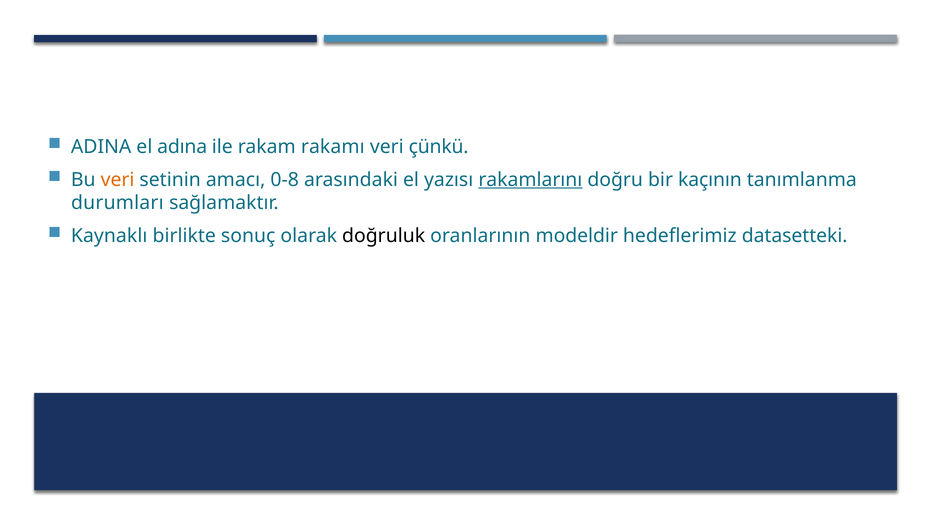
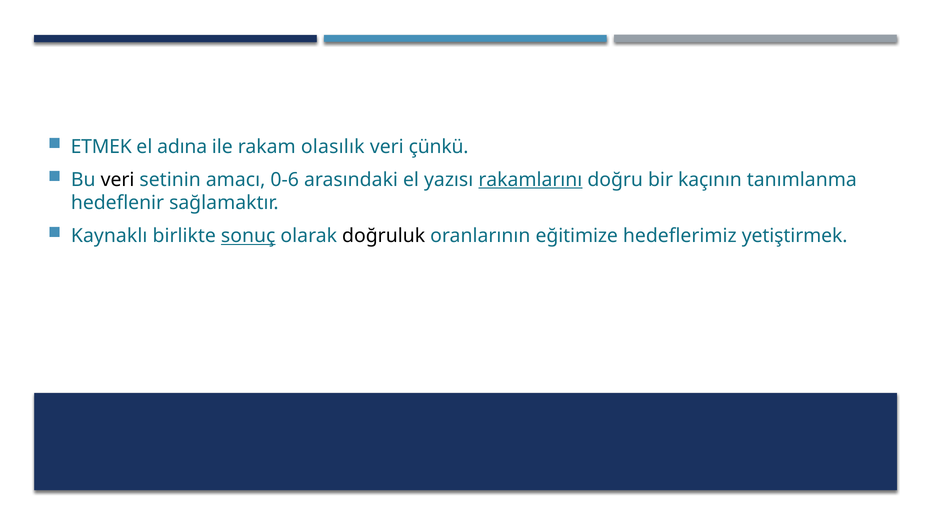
ADINA: ADINA -> ETMEK
rakamı: rakamı -> olasılık
veri at (118, 180) colour: orange -> black
0-8: 0-8 -> 0-6
durumları: durumları -> hedeflenir
sonuç underline: none -> present
modeldir: modeldir -> eğitimize
datasetteki: datasetteki -> yetiştirmek
